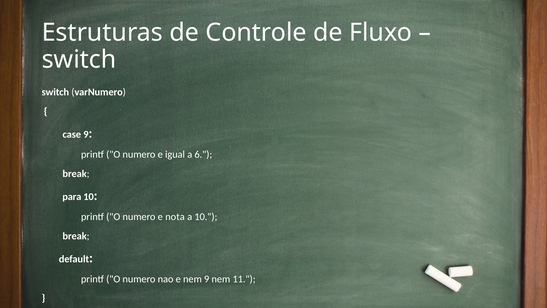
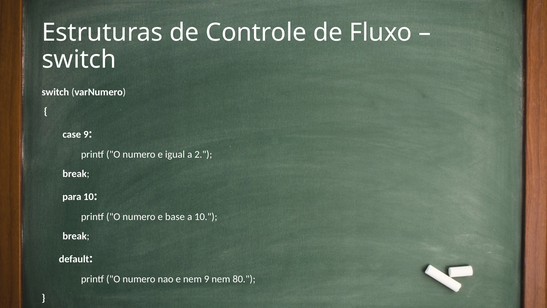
6: 6 -> 2
nota: nota -> base
11: 11 -> 80
